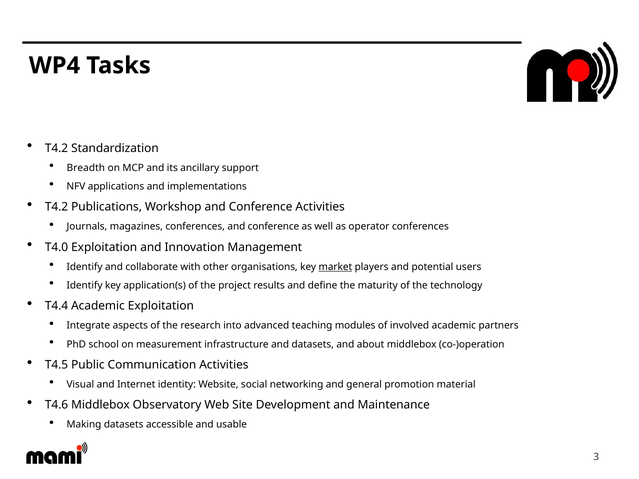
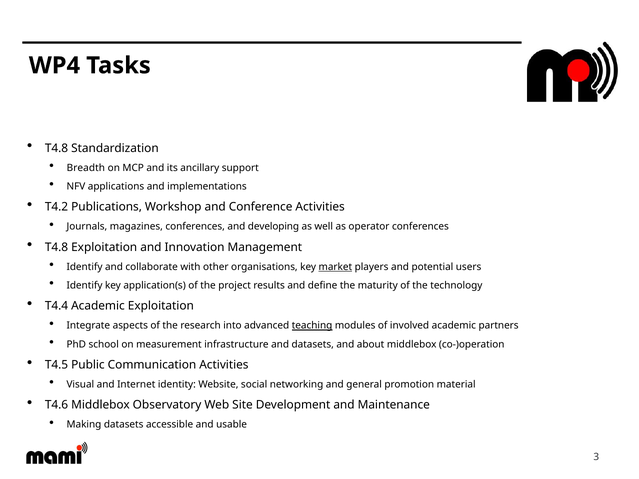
T4.2 at (57, 148): T4.2 -> T4.8
conferences and conference: conference -> developing
T4.0 at (57, 247): T4.0 -> T4.8
teaching underline: none -> present
